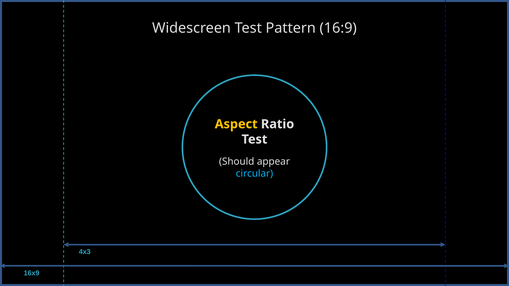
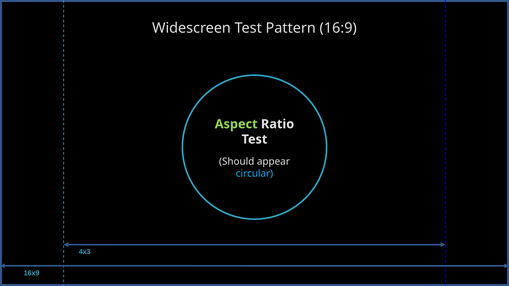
Aspect colour: yellow -> light green
